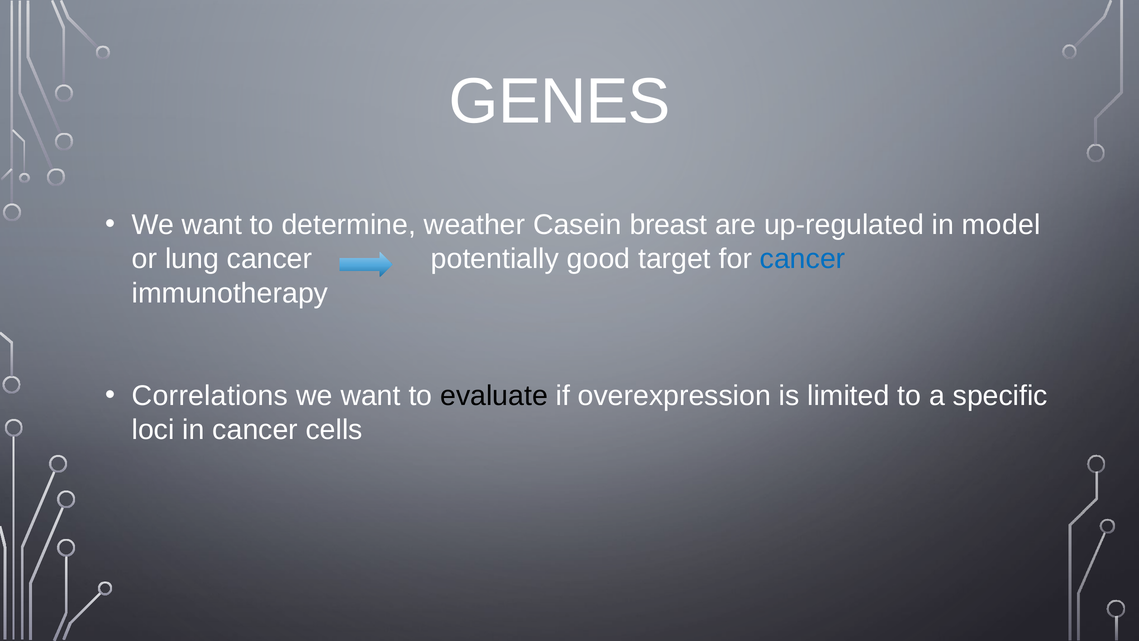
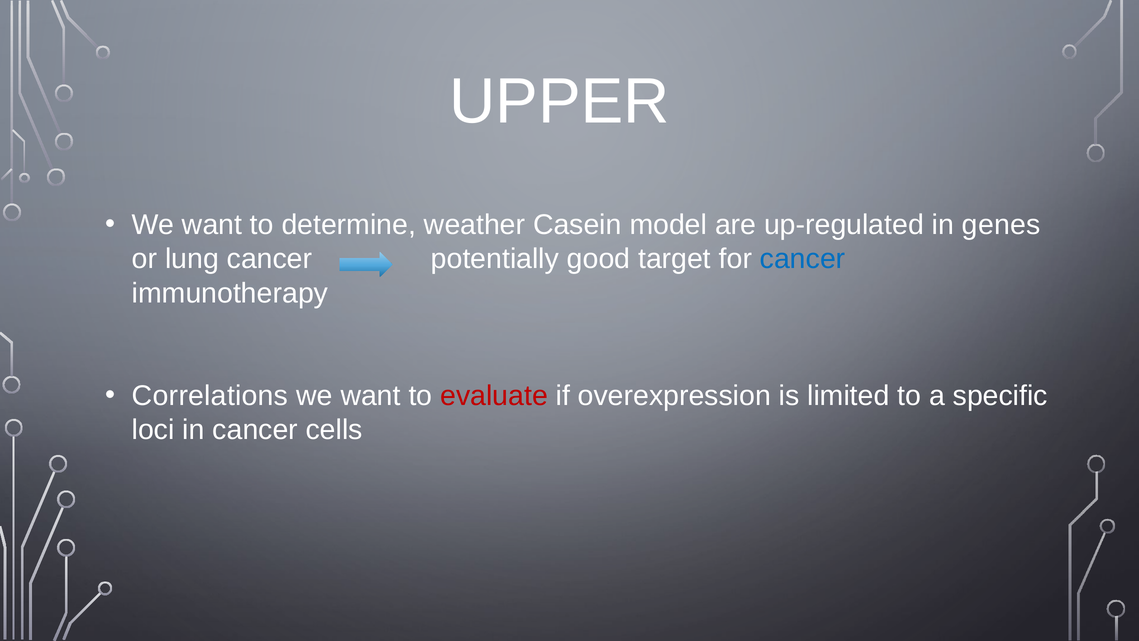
GENES: GENES -> UPPER
breast: breast -> model
model: model -> genes
evaluate colour: black -> red
